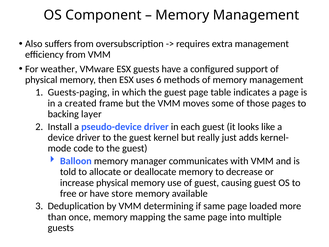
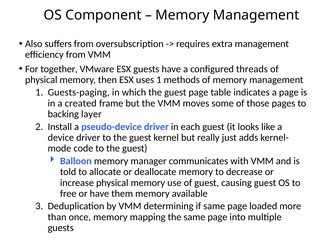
weather: weather -> together
support: support -> threads
uses 6: 6 -> 1
store: store -> them
